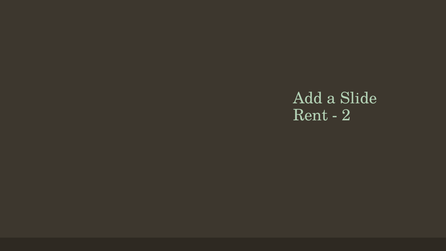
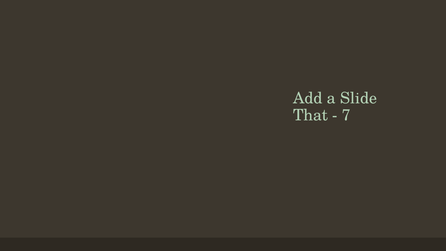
Rent: Rent -> That
2: 2 -> 7
